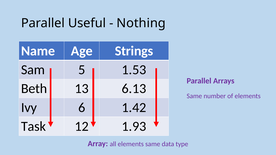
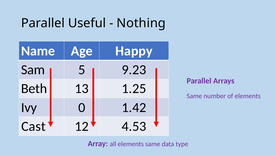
Strings: Strings -> Happy
1.53: 1.53 -> 9.23
6.13: 6.13 -> 1.25
6: 6 -> 0
Task: Task -> Cast
1.93: 1.93 -> 4.53
